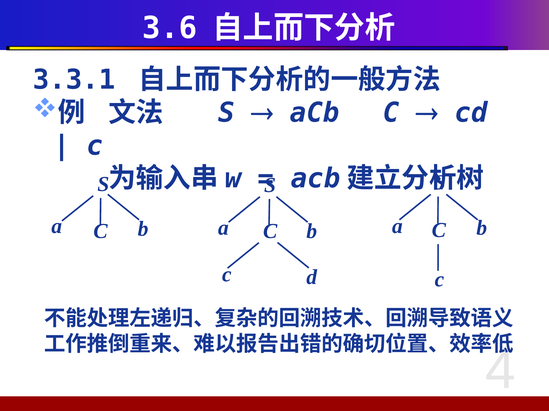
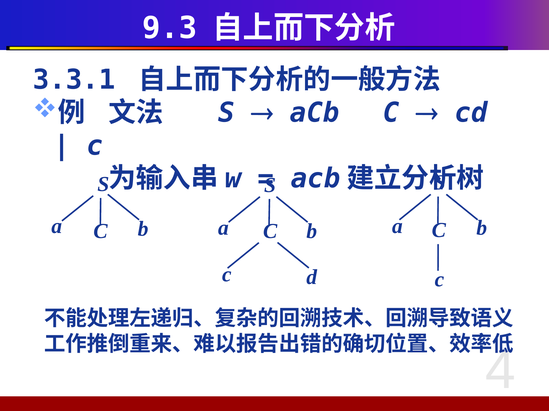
3.6: 3.6 -> 9.3
